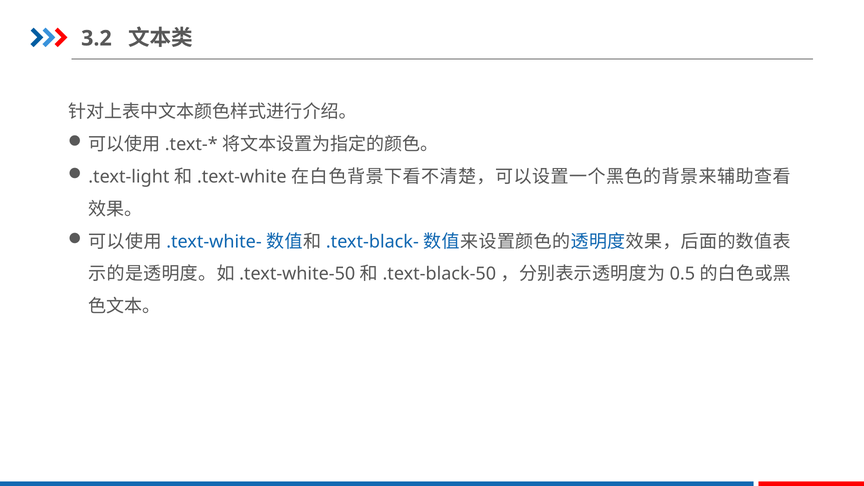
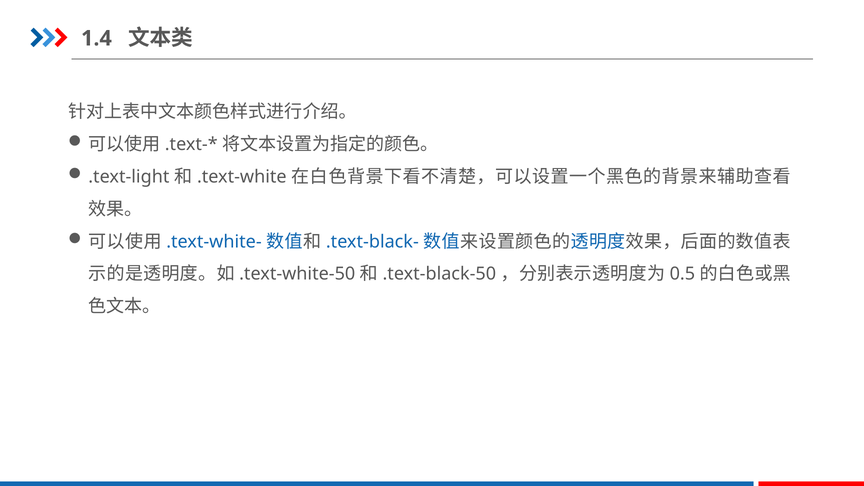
3.2: 3.2 -> 1.4
